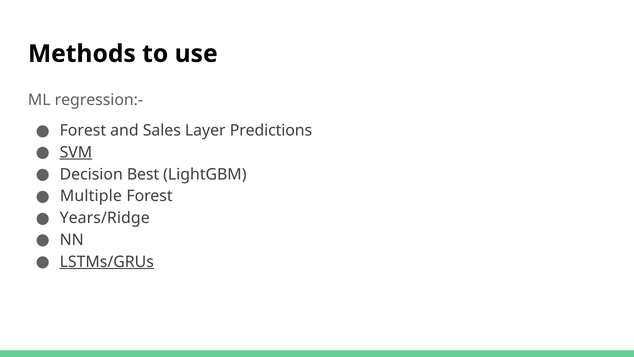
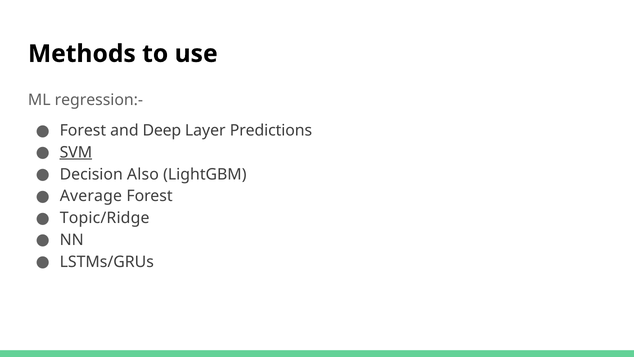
Sales: Sales -> Deep
Best: Best -> Also
Multiple: Multiple -> Average
Years/Ridge: Years/Ridge -> Topic/Ridge
LSTMs/GRUs underline: present -> none
